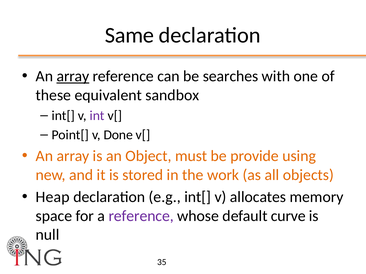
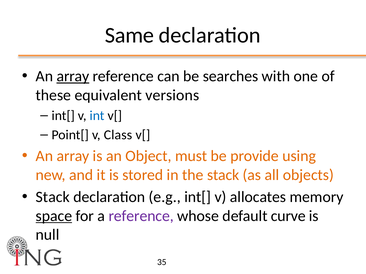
sandbox: sandbox -> versions
int colour: purple -> blue
Done: Done -> Class
the work: work -> stack
Heap at (53, 197): Heap -> Stack
space underline: none -> present
